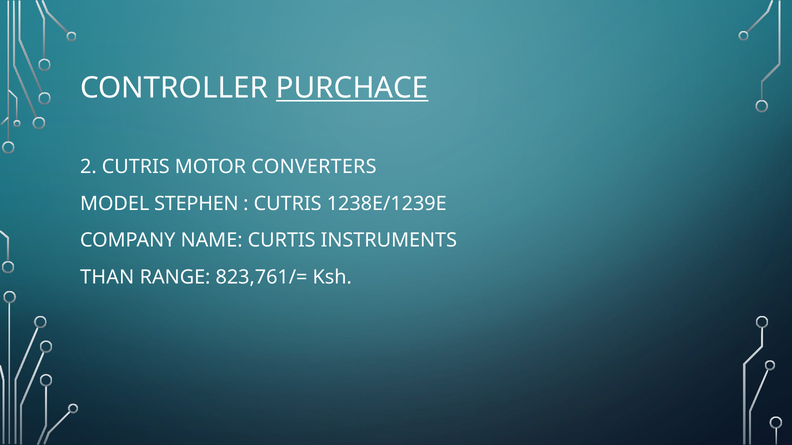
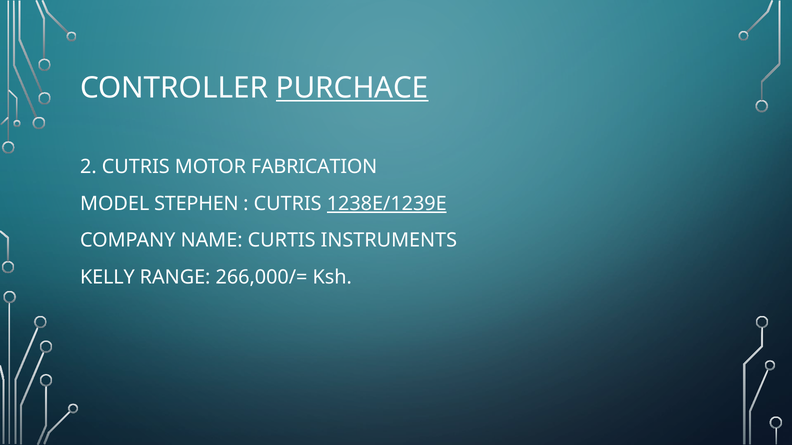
CONVERTERS: CONVERTERS -> FABRICATION
1238E/1239E underline: none -> present
THAN: THAN -> KELLY
823,761/=: 823,761/= -> 266,000/=
